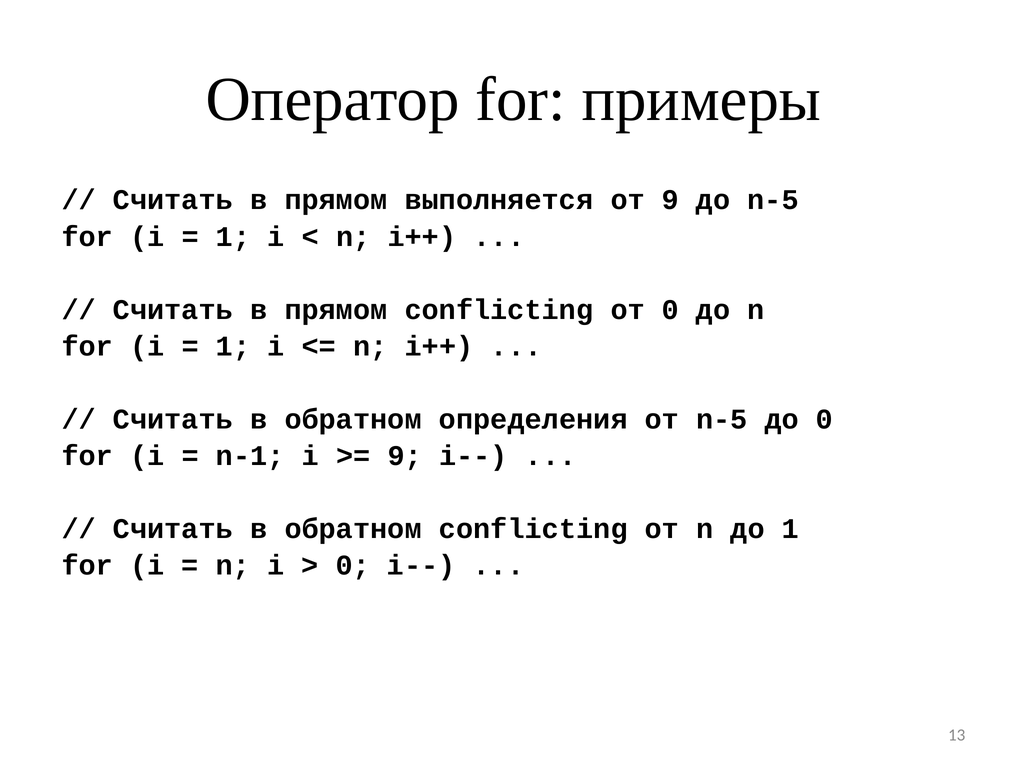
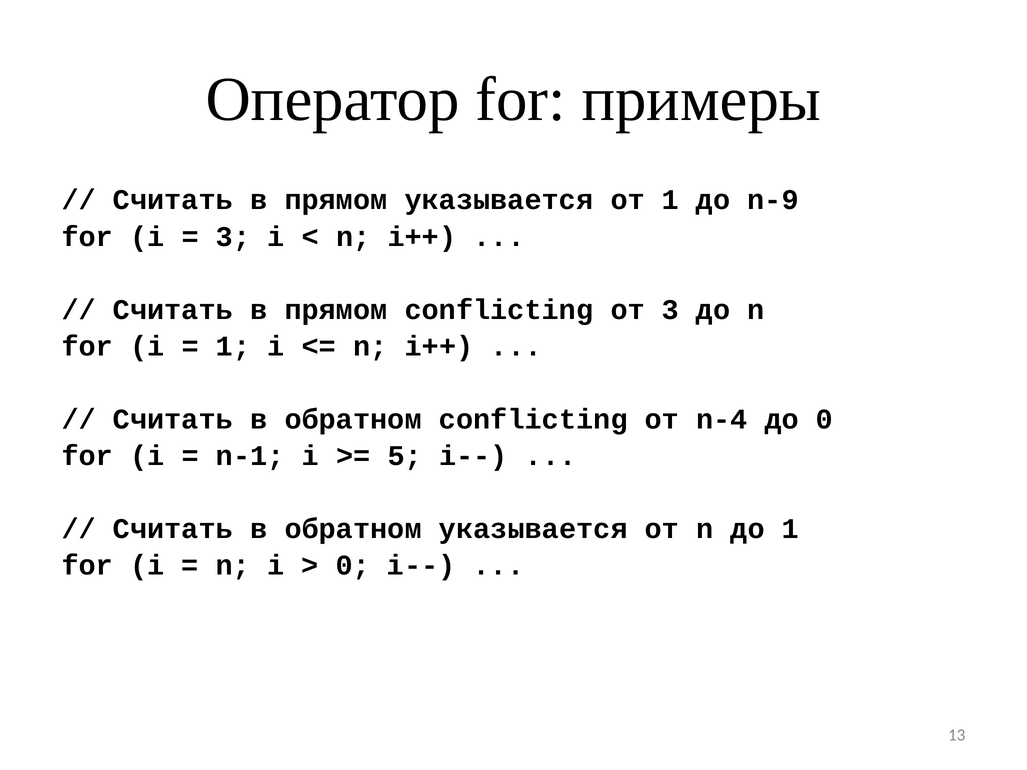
прямом выполняется: выполняется -> указывается
от 9: 9 -> 1
до n-5: n-5 -> n-9
1 at (233, 237): 1 -> 3
от 0: 0 -> 3
обратном определения: определения -> conflicting
от n-5: n-5 -> n-4
9 at (405, 456): 9 -> 5
обратном conflicting: conflicting -> указывается
